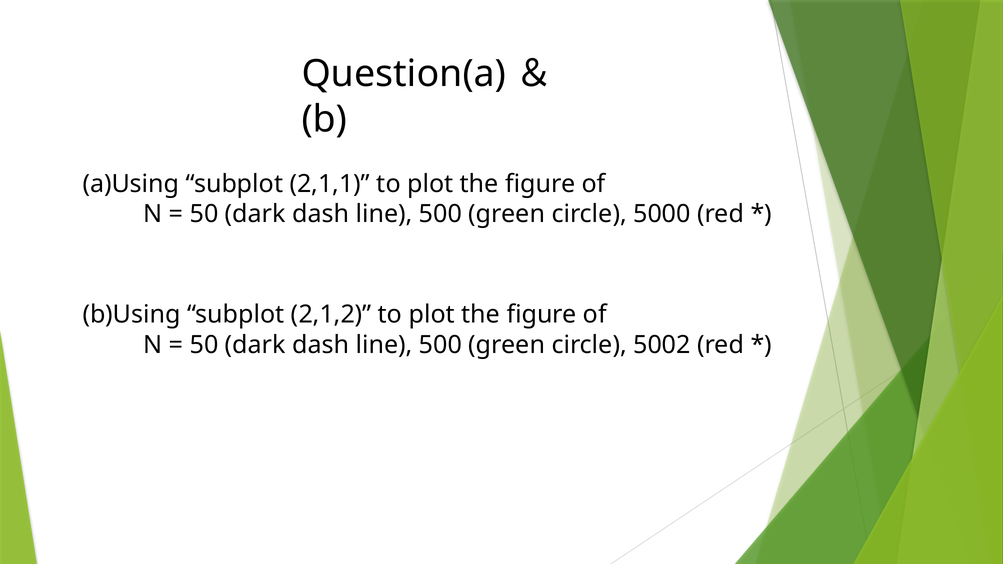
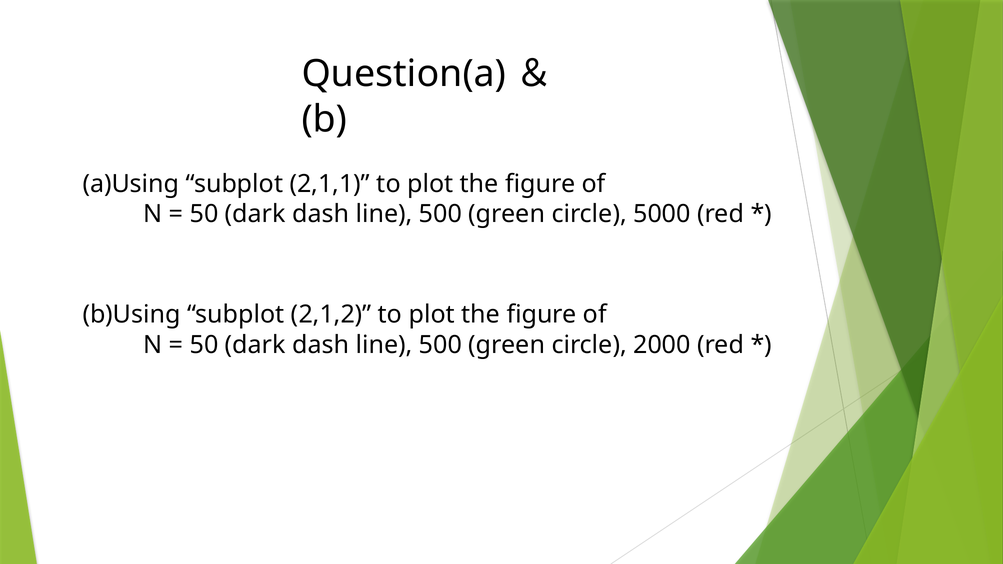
5002: 5002 -> 2000
